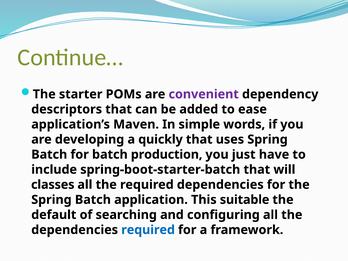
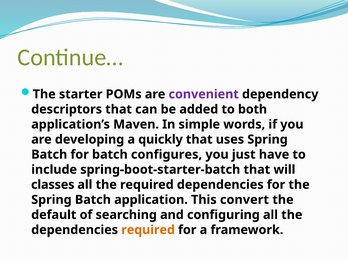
ease: ease -> both
production: production -> configures
suitable: suitable -> convert
required at (148, 230) colour: blue -> orange
